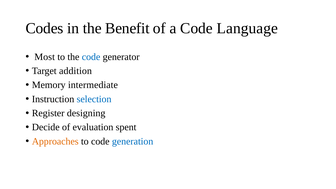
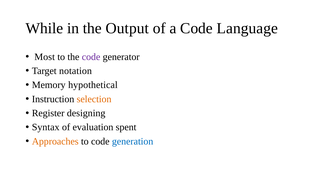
Codes: Codes -> While
Benefit: Benefit -> Output
code at (91, 57) colour: blue -> purple
addition: addition -> notation
intermediate: intermediate -> hypothetical
selection colour: blue -> orange
Decide: Decide -> Syntax
